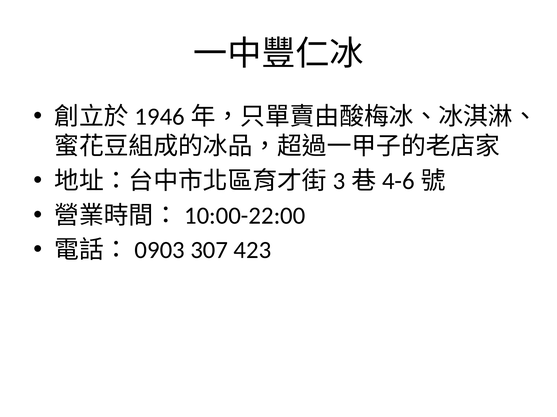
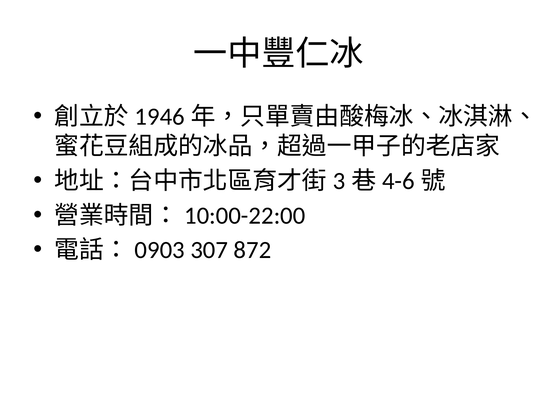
423: 423 -> 872
